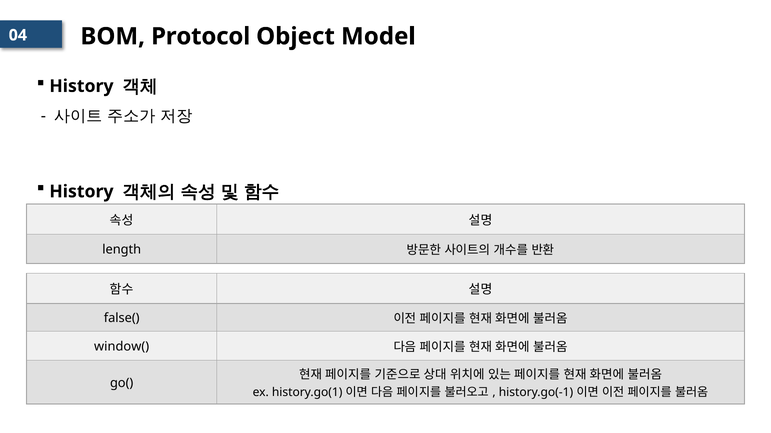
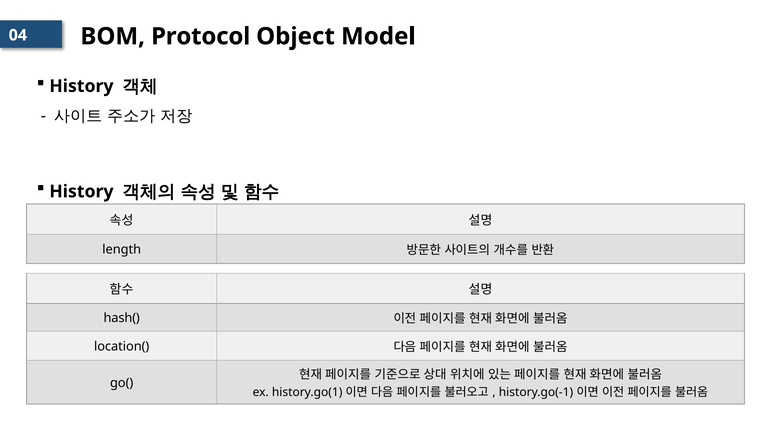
false(: false( -> hash(
window(: window( -> location(
